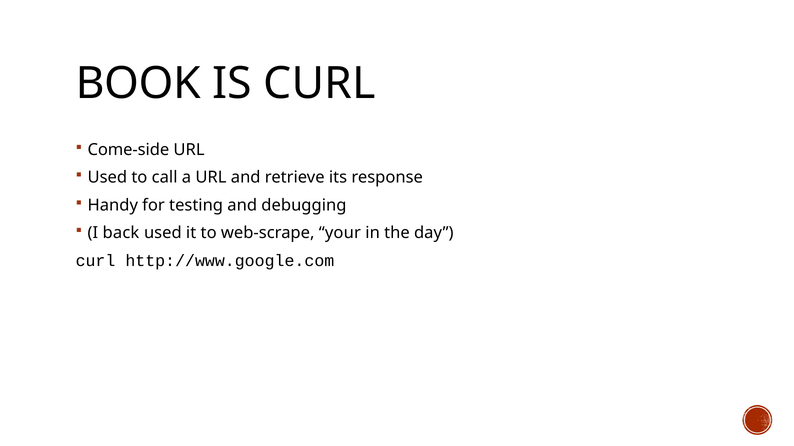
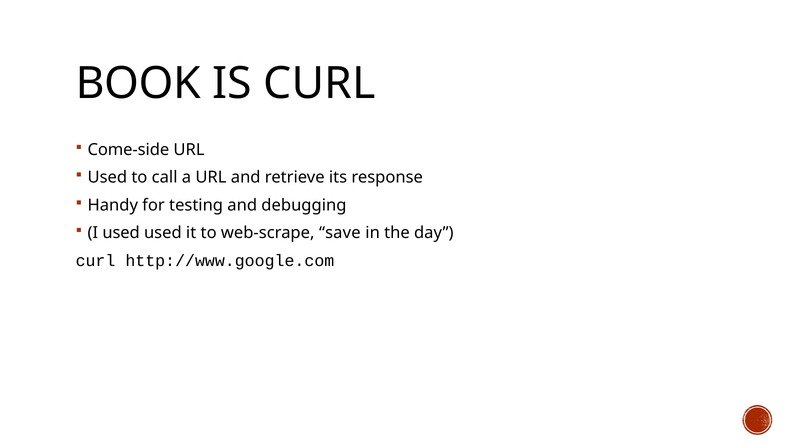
I back: back -> used
your: your -> save
